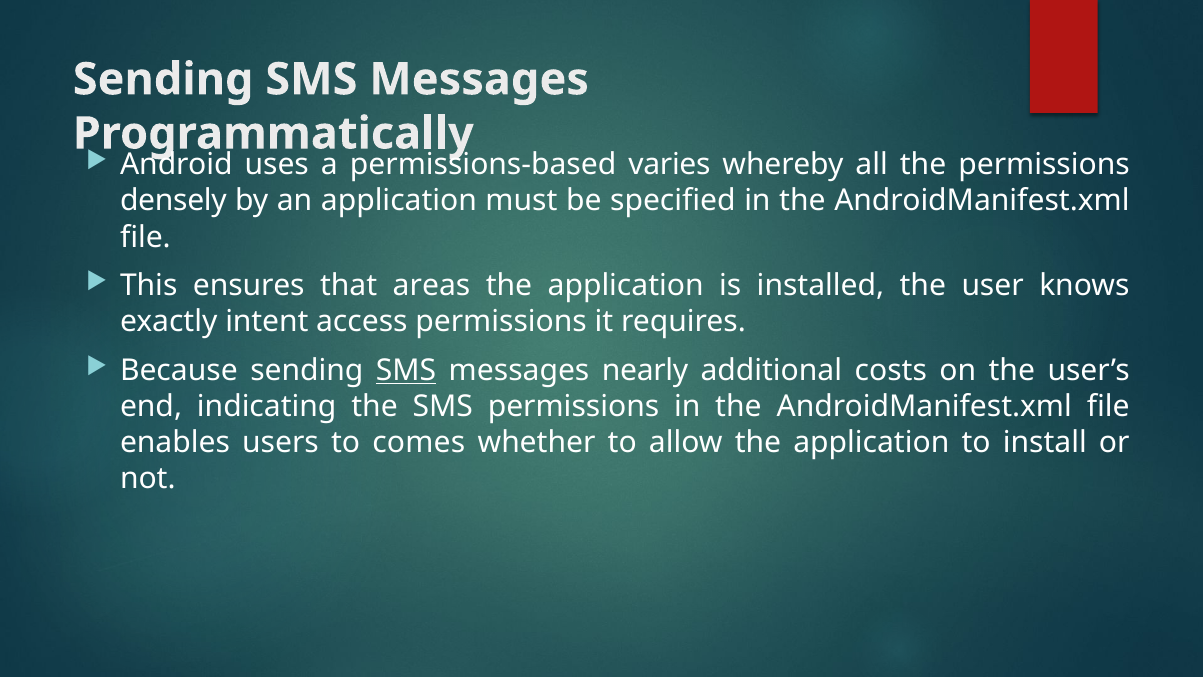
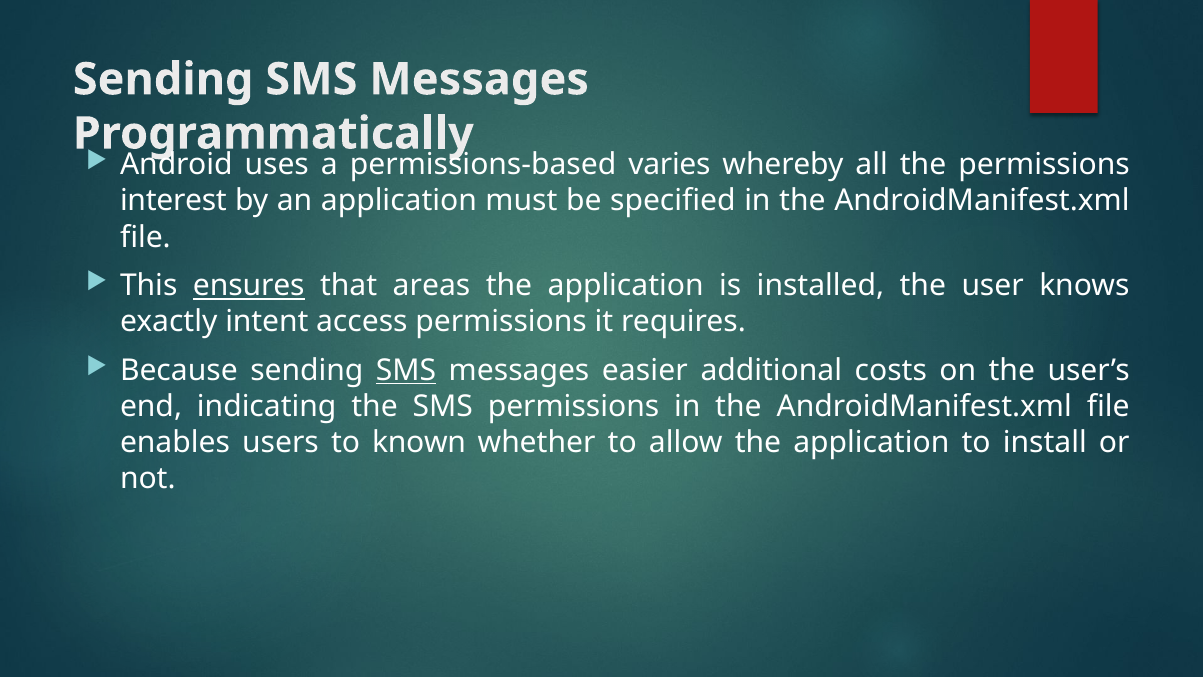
densely: densely -> interest
ensures underline: none -> present
nearly: nearly -> easier
comes: comes -> known
